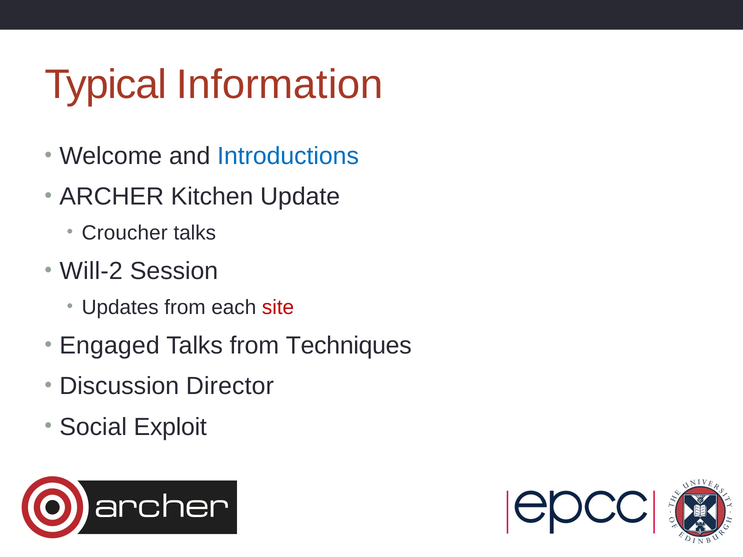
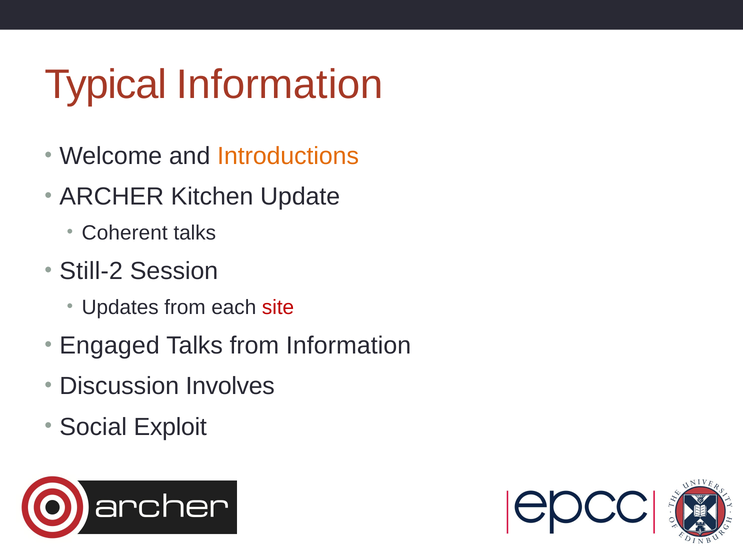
Introductions colour: blue -> orange
Croucher: Croucher -> Coherent
Will-2: Will-2 -> Still-2
from Techniques: Techniques -> Information
Director: Director -> Involves
